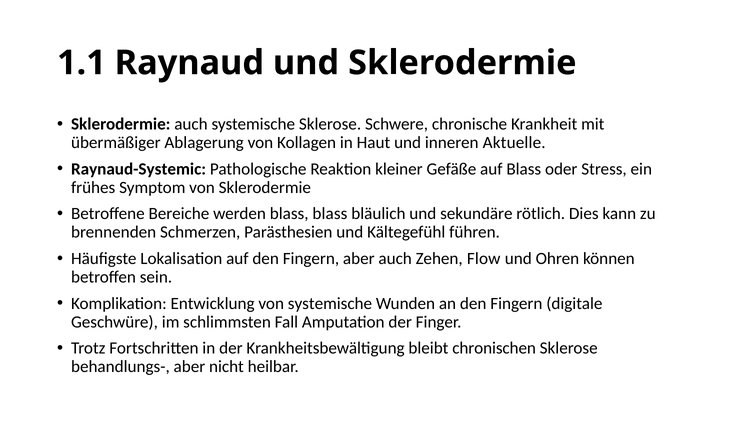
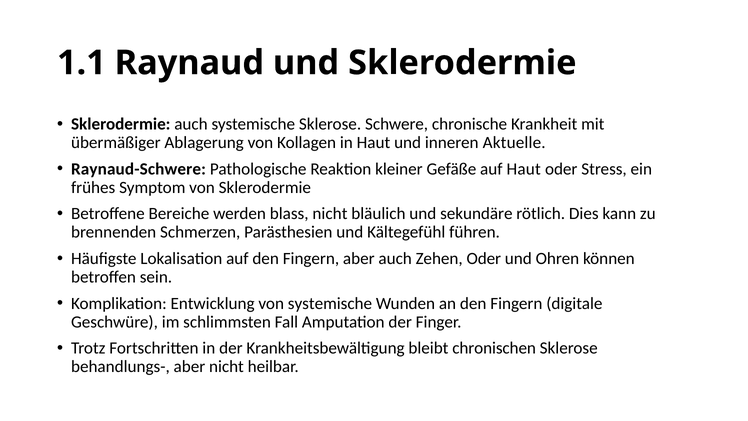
Raynaud-Systemic: Raynaud-Systemic -> Raynaud-Schwere
auf Blass: Blass -> Haut
blass blass: blass -> nicht
Zehen Flow: Flow -> Oder
